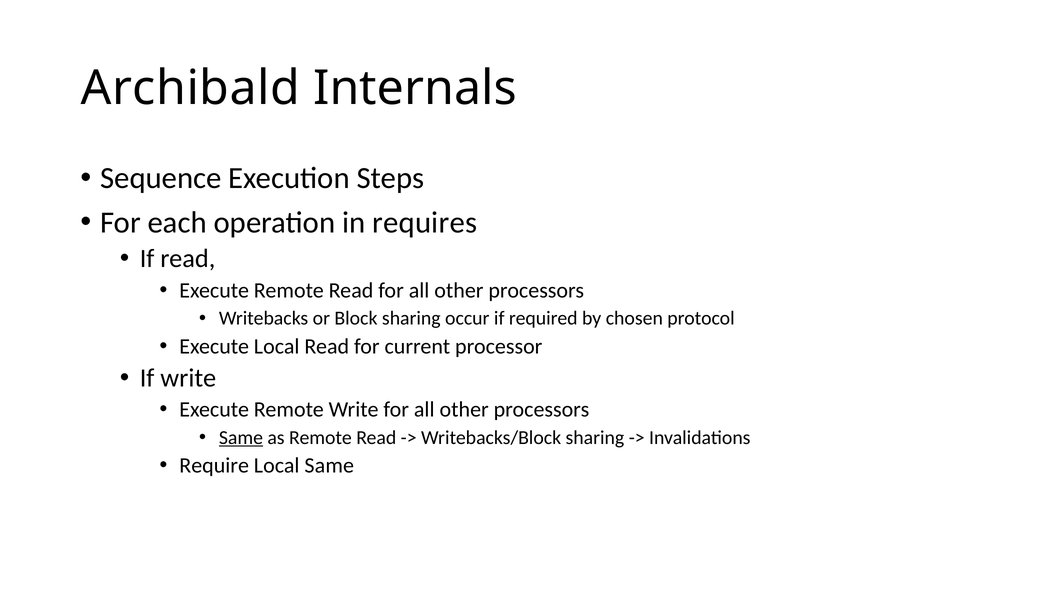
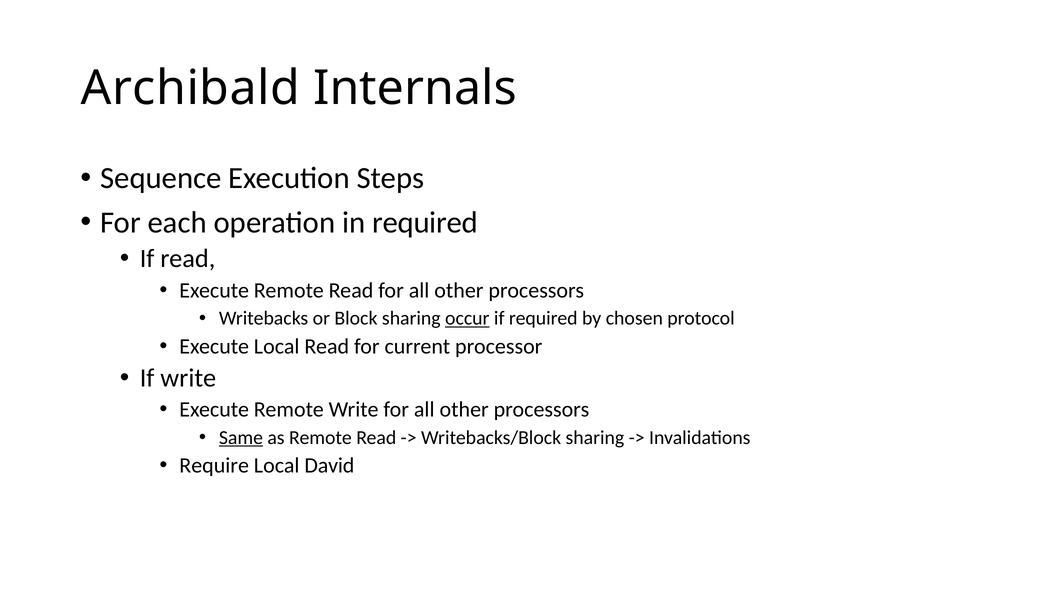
in requires: requires -> required
occur underline: none -> present
Local Same: Same -> David
